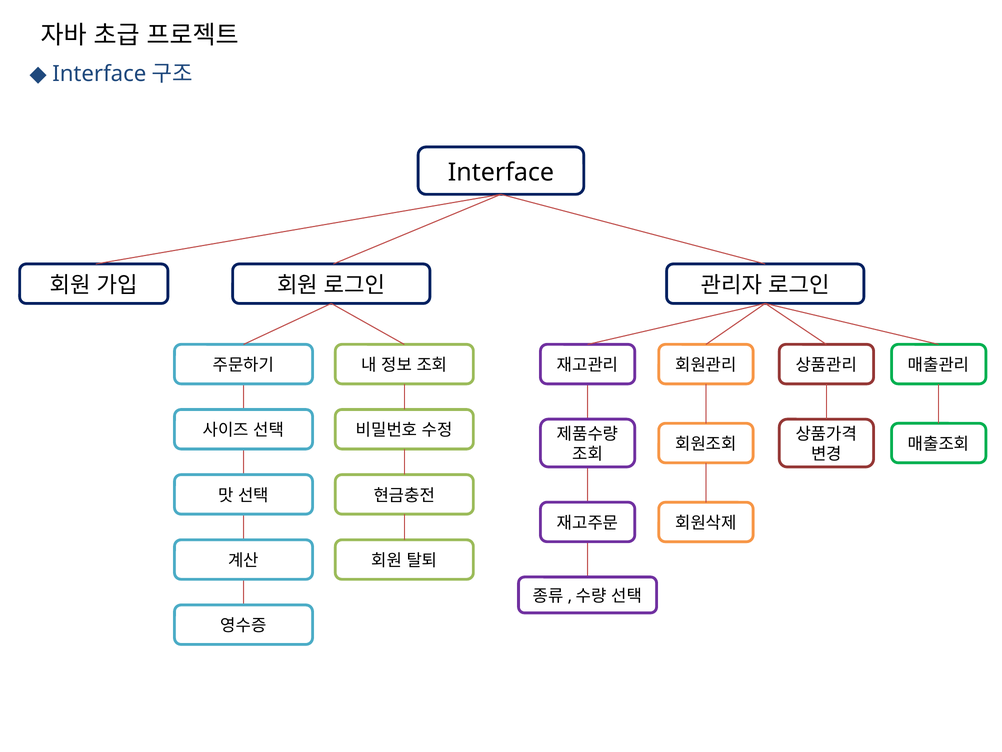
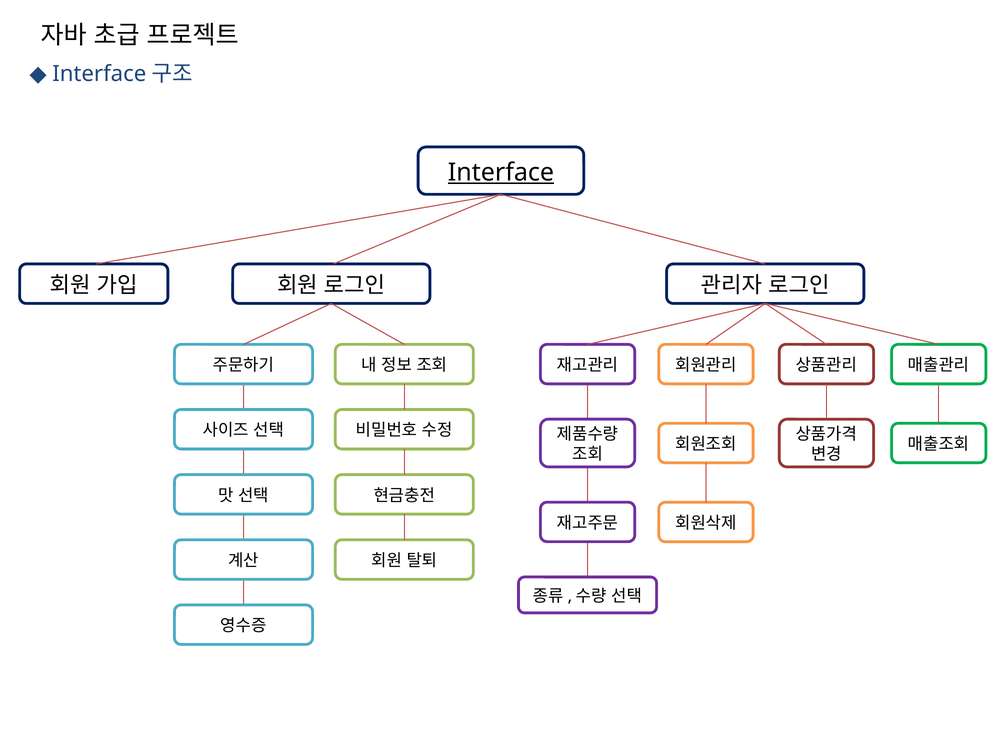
Interface underline: none -> present
